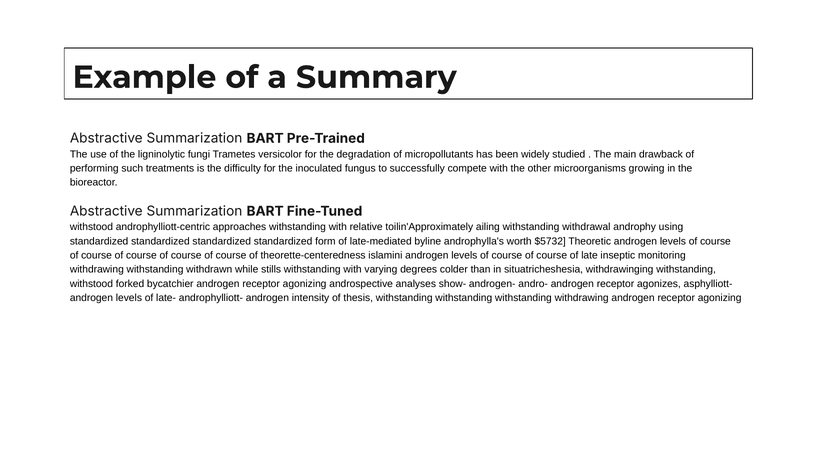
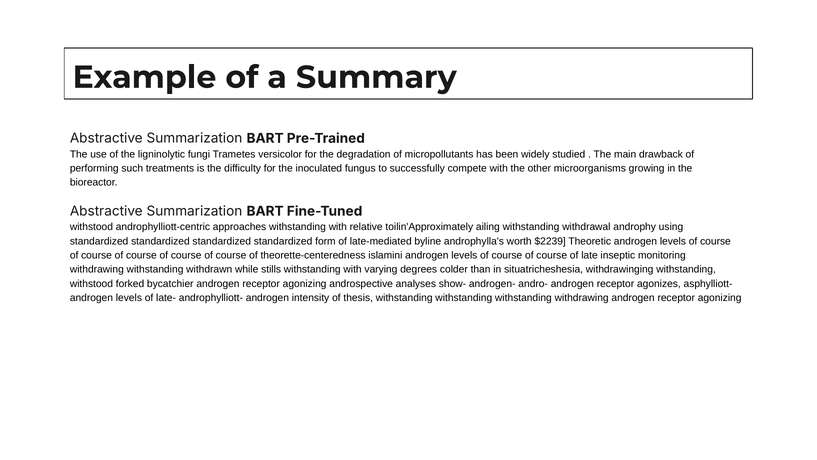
$5732: $5732 -> $2239
